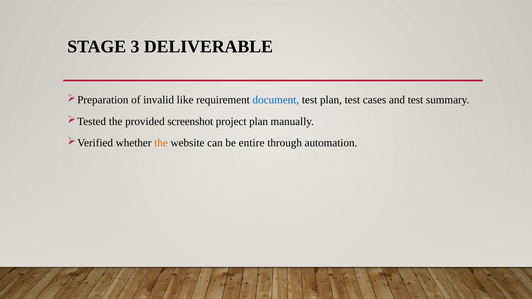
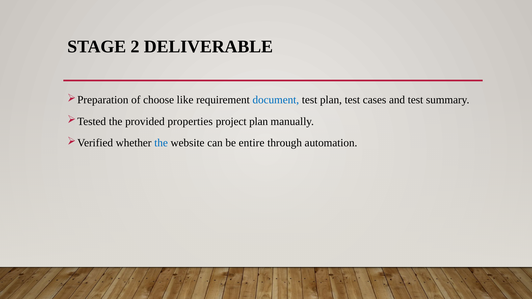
3: 3 -> 2
invalid: invalid -> choose
screenshot: screenshot -> properties
the at (161, 143) colour: orange -> blue
